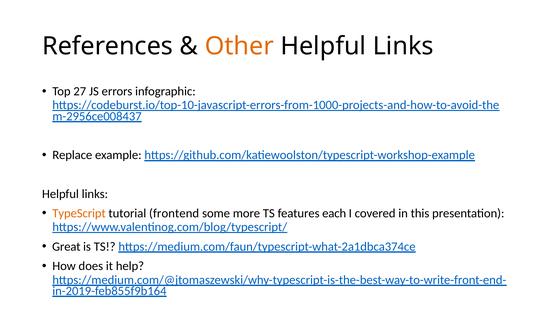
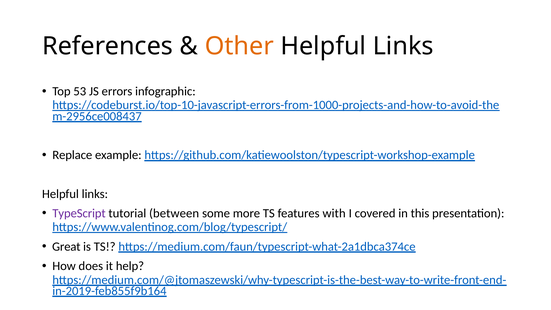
27: 27 -> 53
TypeScript colour: orange -> purple
frontend: frontend -> between
each: each -> with
